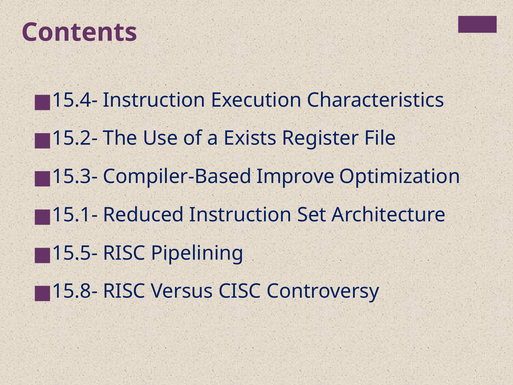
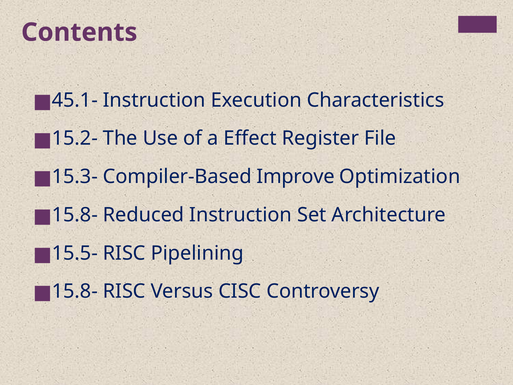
15.4-: 15.4- -> 45.1-
Exists: Exists -> Effect
15.1- at (75, 215): 15.1- -> 15.8-
